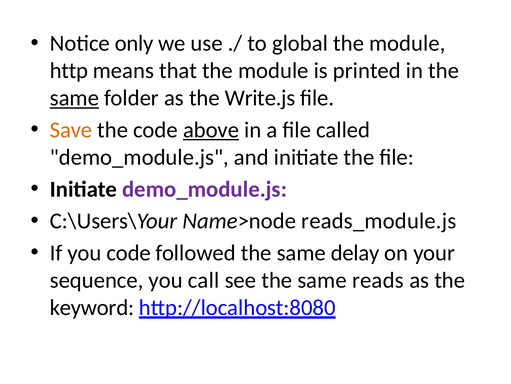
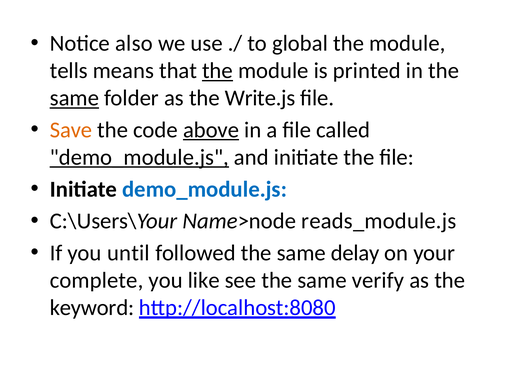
only: only -> also
http: http -> tells
the at (217, 71) underline: none -> present
demo_module.js at (139, 157) underline: none -> present
demo_module.js at (205, 189) colour: purple -> blue
you code: code -> until
sequence: sequence -> complete
call: call -> like
reads: reads -> verify
